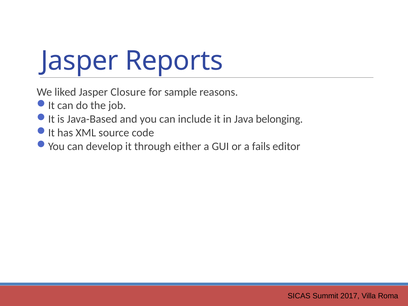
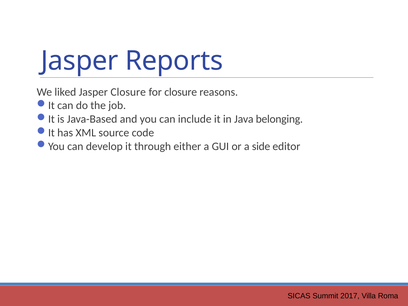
for sample: sample -> closure
fails: fails -> side
